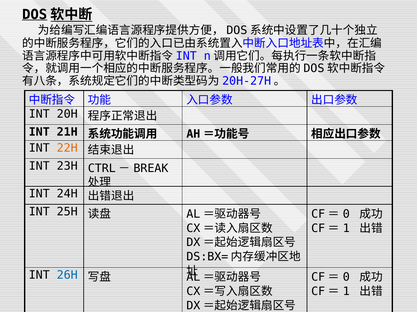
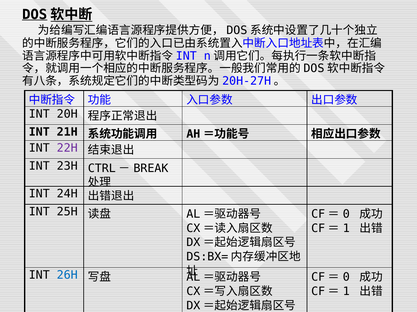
22H colour: orange -> purple
